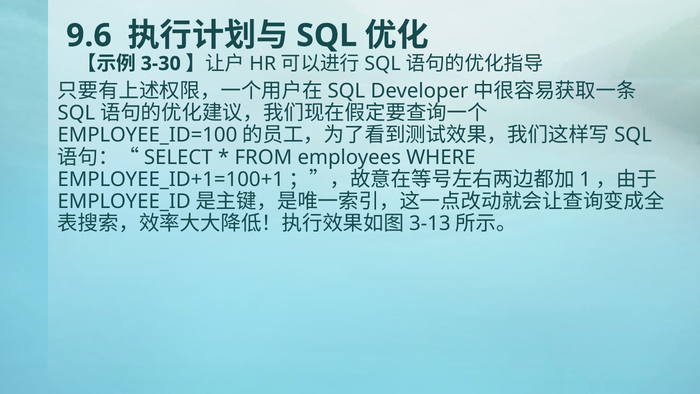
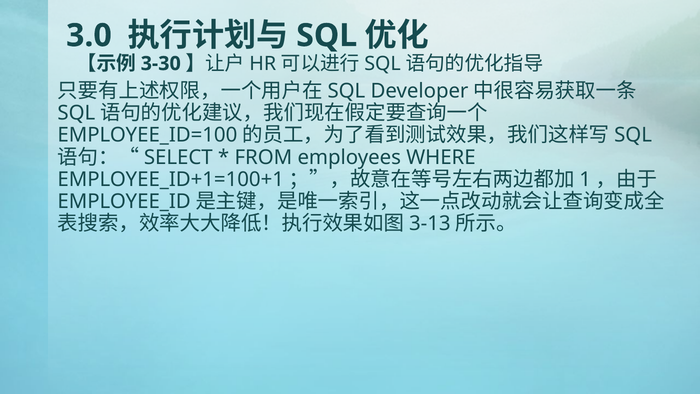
9.6: 9.6 -> 3.0
